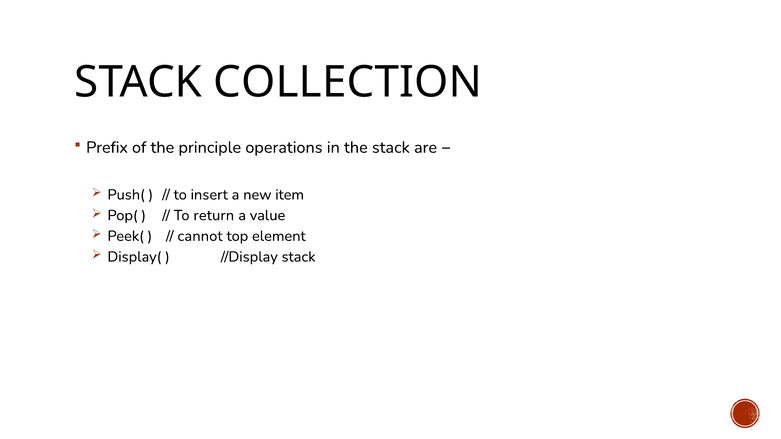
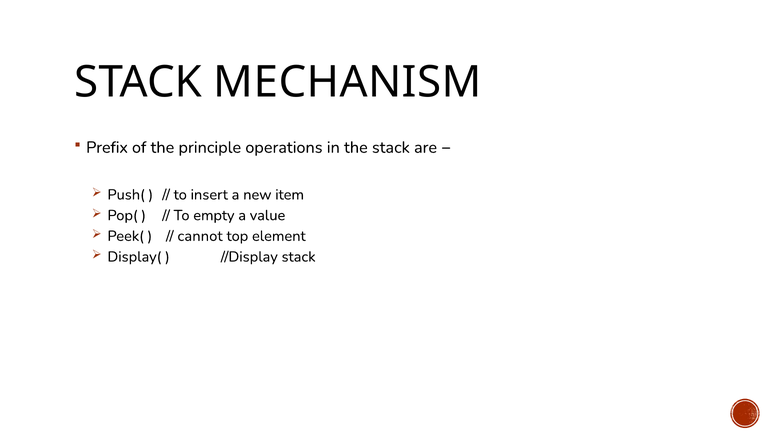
COLLECTION: COLLECTION -> MECHANISM
return: return -> empty
